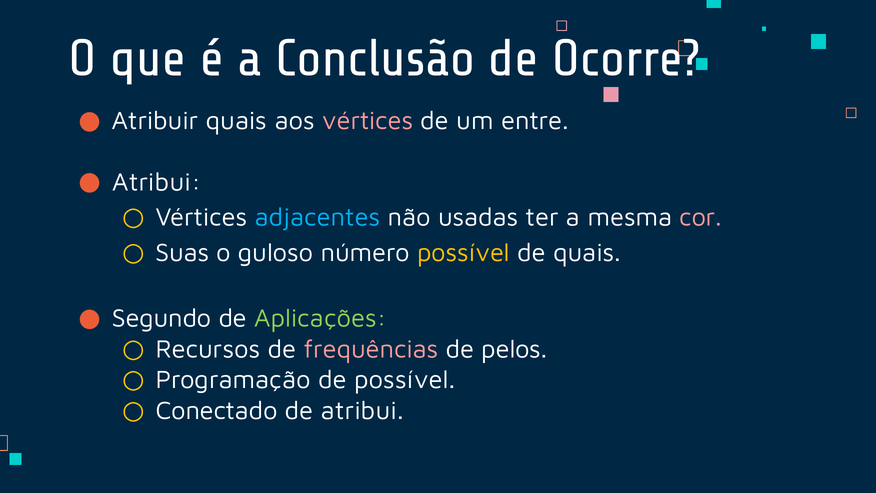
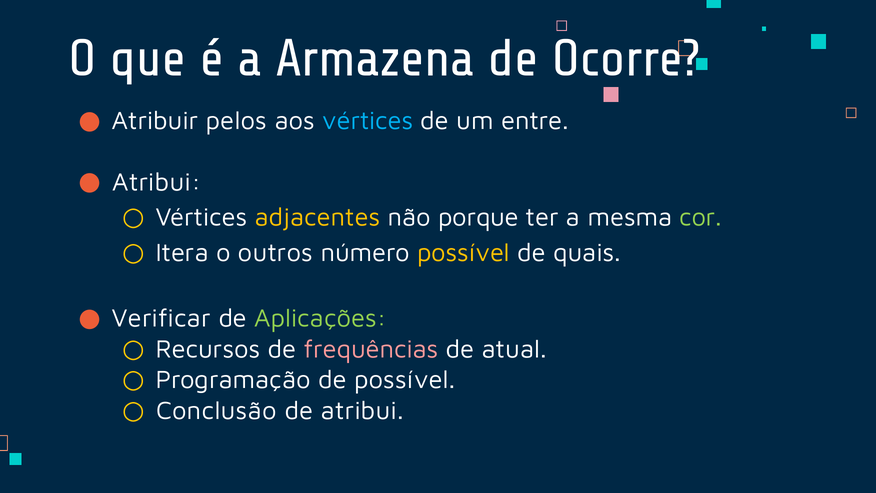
Conclusão: Conclusão -> Armazena
Atribuir quais: quais -> pelos
vértices at (368, 121) colour: pink -> light blue
adjacentes colour: light blue -> yellow
usadas: usadas -> porque
cor colour: pink -> light green
Suas: Suas -> Itera
guloso: guloso -> outros
Segundo: Segundo -> Verificar
pelos: pelos -> atual
Conectado: Conectado -> Conclusão
